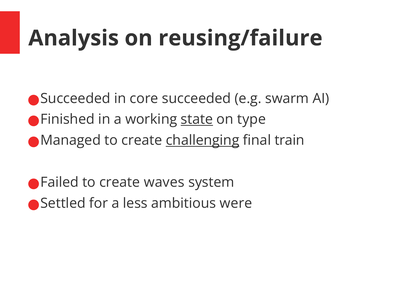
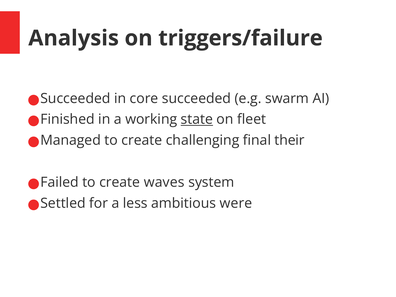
reusing/failure: reusing/failure -> triggers/failure
type: type -> fleet
challenging underline: present -> none
train: train -> their
